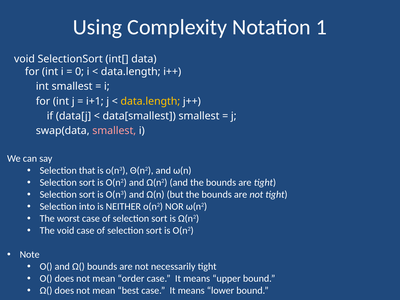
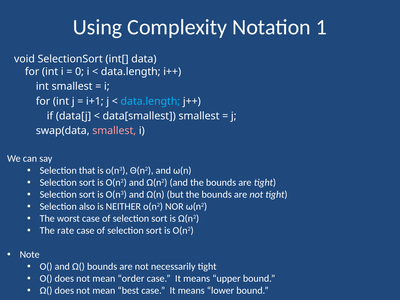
data.length at (150, 101) colour: yellow -> light blue
into: into -> also
The void: void -> rate
